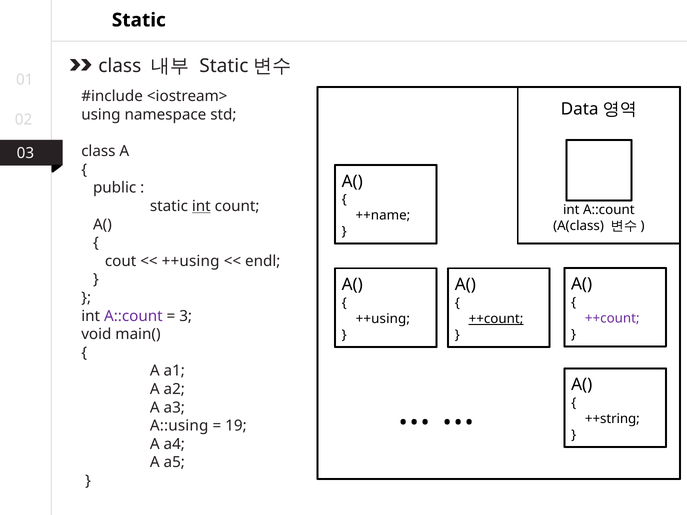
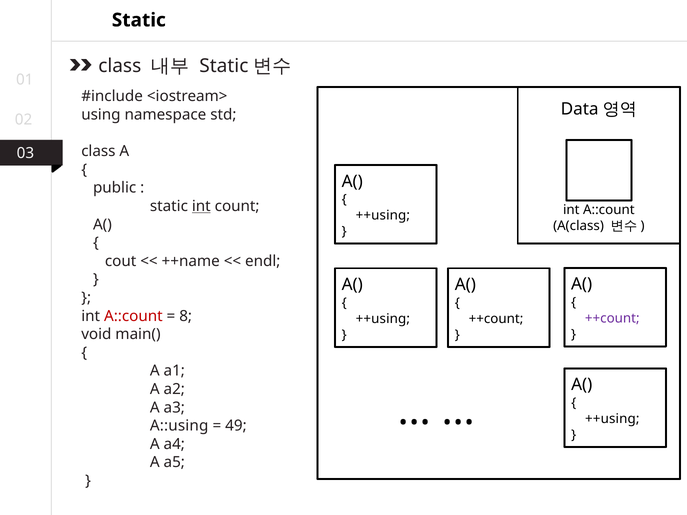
++name at (383, 216): ++name -> ++using
++using at (191, 261): ++using -> ++name
A::count at (133, 316) colour: purple -> red
3: 3 -> 8
++count at (496, 319) underline: present -> none
++string at (612, 419): ++string -> ++using
19: 19 -> 49
